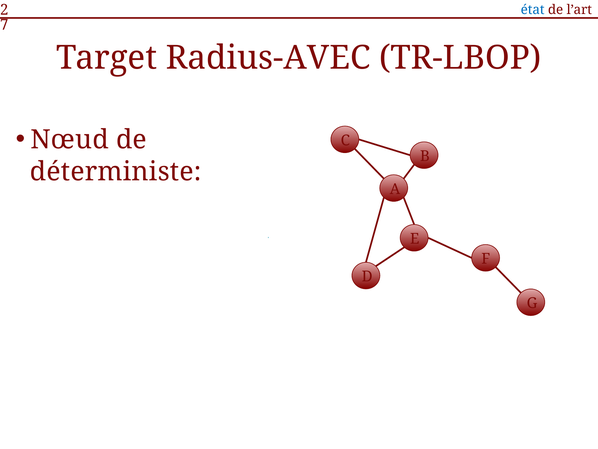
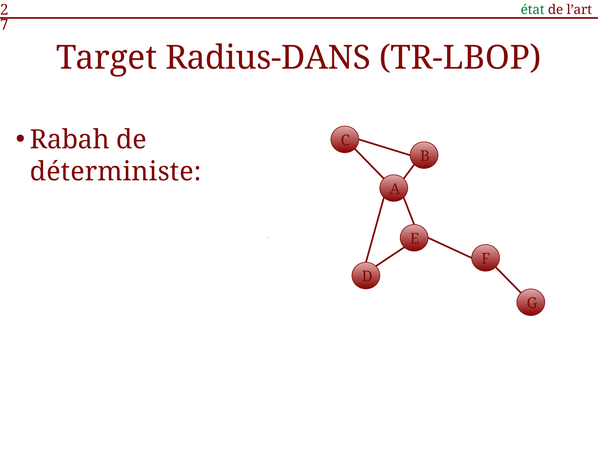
état colour: blue -> green
Radius-AVEC: Radius-AVEC -> Radius-DANS
Nœud: Nœud -> Rabah
